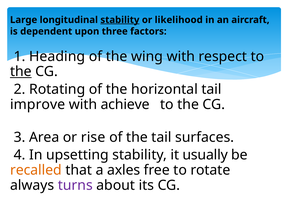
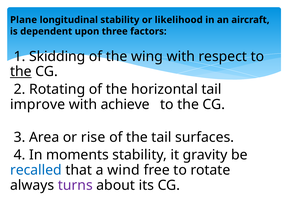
Large: Large -> Plane
stability at (120, 20) underline: present -> none
Heading: Heading -> Skidding
upsetting: upsetting -> moments
usually: usually -> gravity
recalled colour: orange -> blue
axles: axles -> wind
